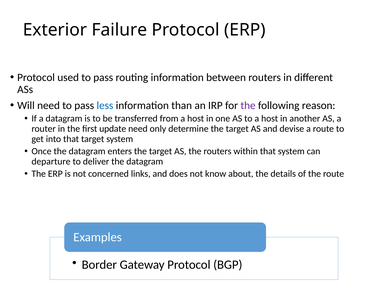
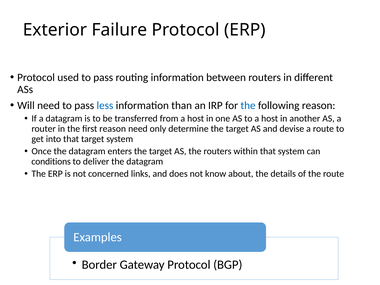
the at (248, 105) colour: purple -> blue
first update: update -> reason
departure: departure -> conditions
